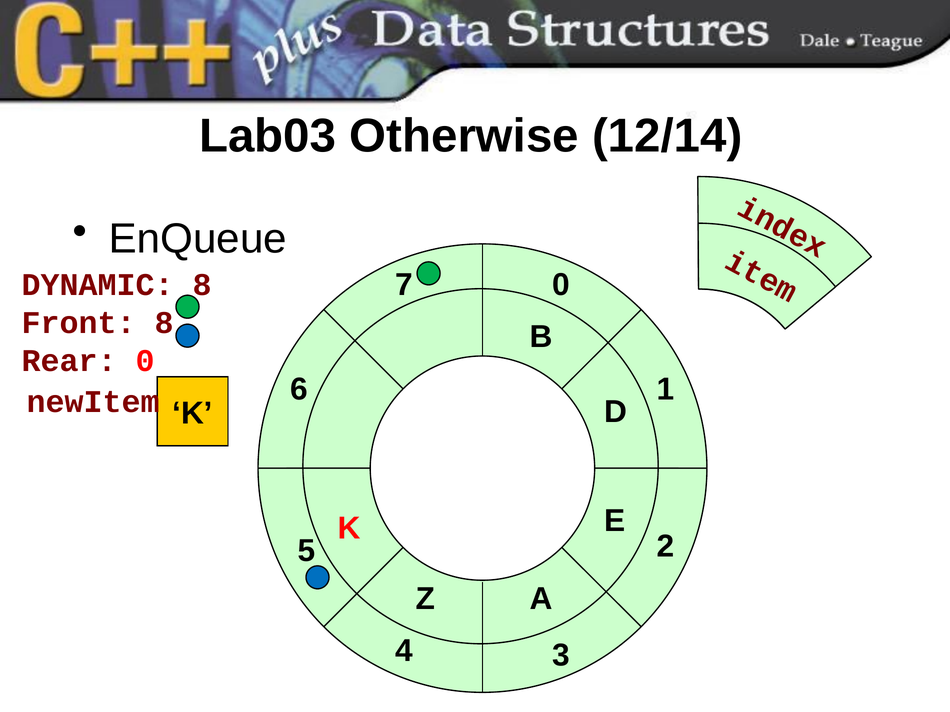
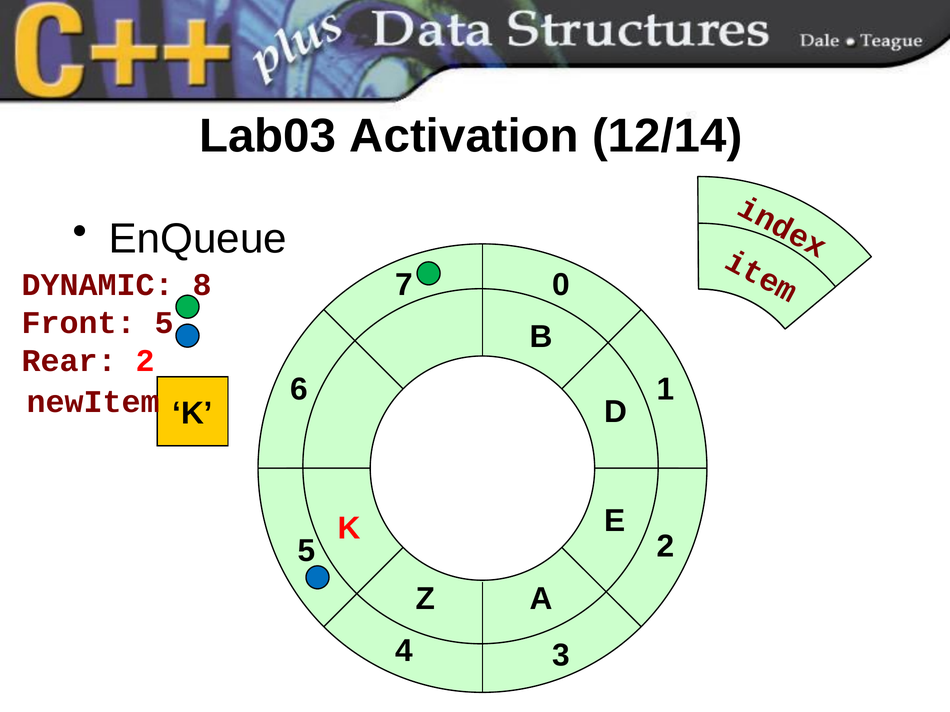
Otherwise: Otherwise -> Activation
Front 8: 8 -> 5
Rear 0: 0 -> 2
